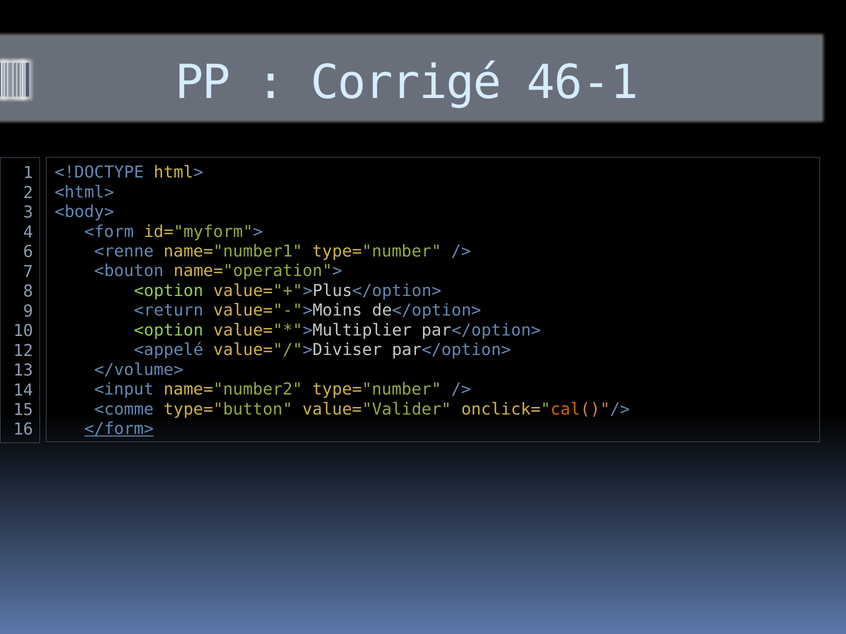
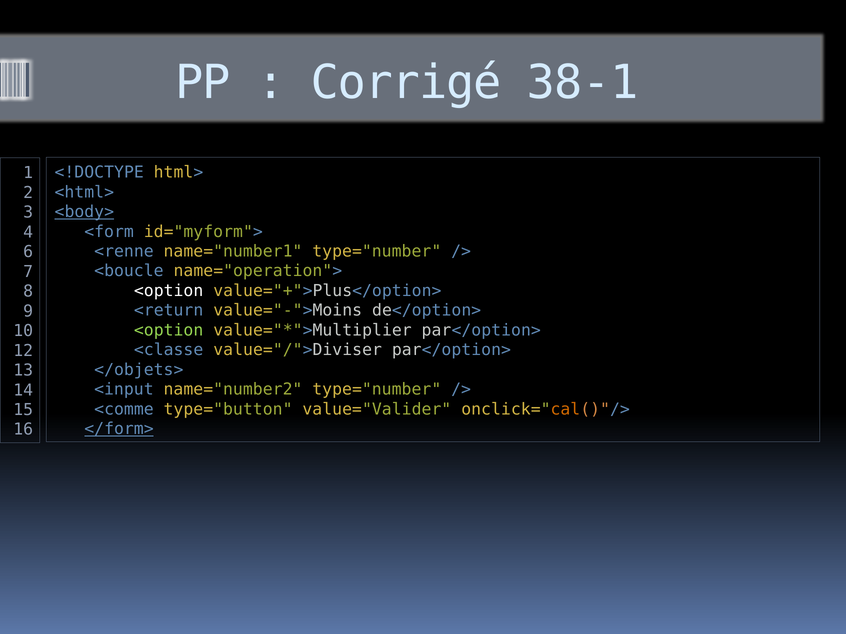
46-1: 46-1 -> 38-1
<body> underline: none -> present
<bouton: <bouton -> <boucle
<option at (169, 291) colour: light green -> white
<appelé: <appelé -> <classe
</volume>: </volume> -> </objets>
